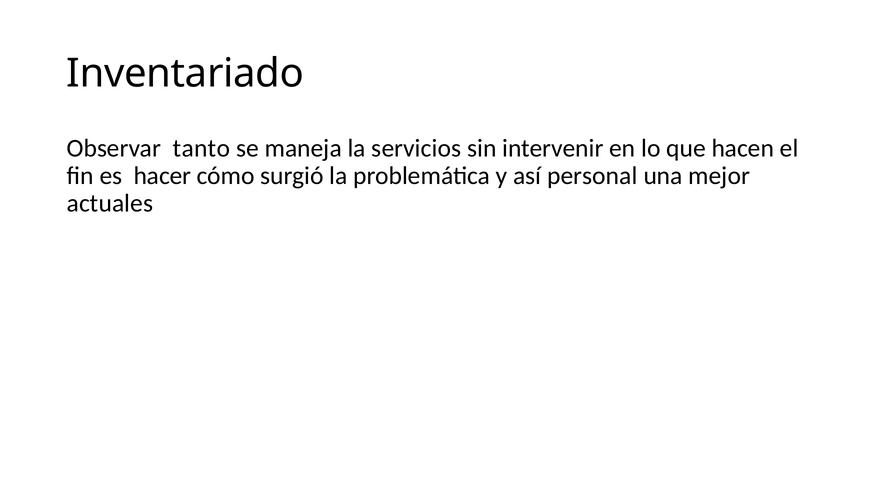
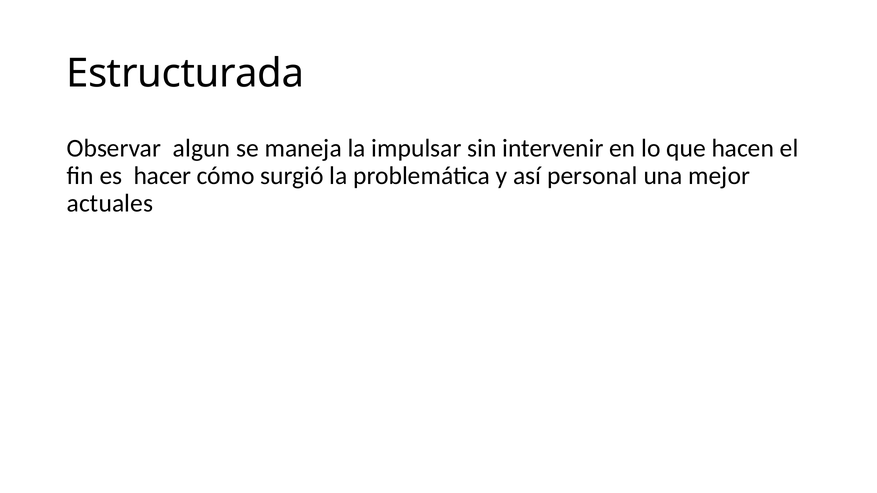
Inventariado: Inventariado -> Estructurada
tanto: tanto -> algun
servicios: servicios -> impulsar
